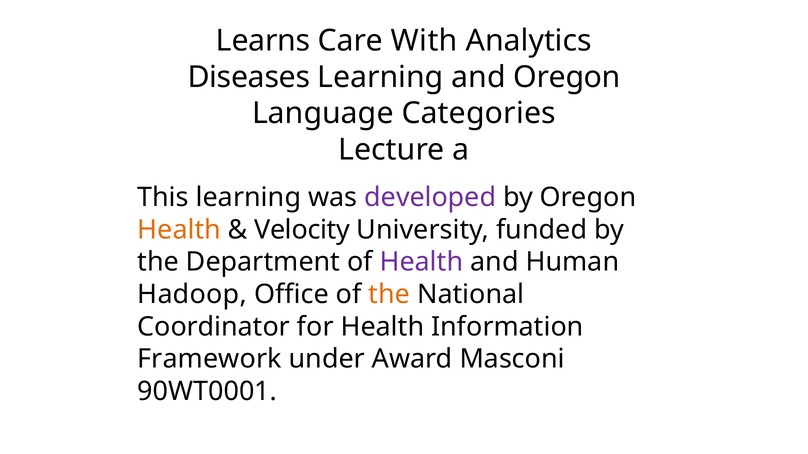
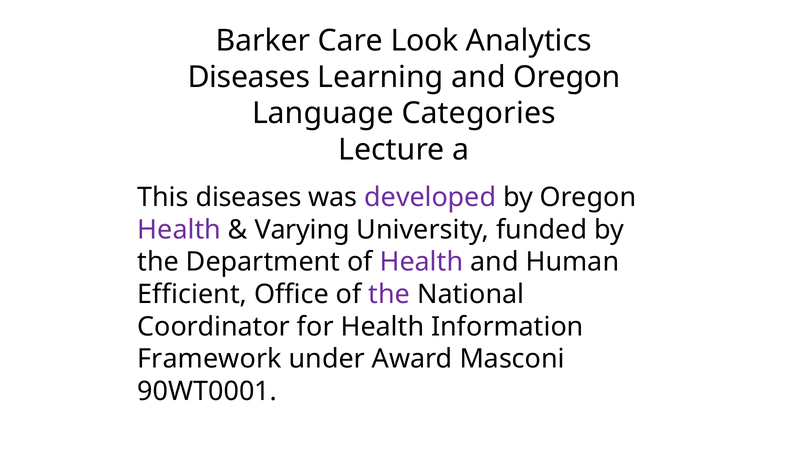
Learns: Learns -> Barker
With: With -> Look
This learning: learning -> diseases
Health at (179, 230) colour: orange -> purple
Velocity: Velocity -> Varying
Hadoop: Hadoop -> Efficient
the at (389, 295) colour: orange -> purple
